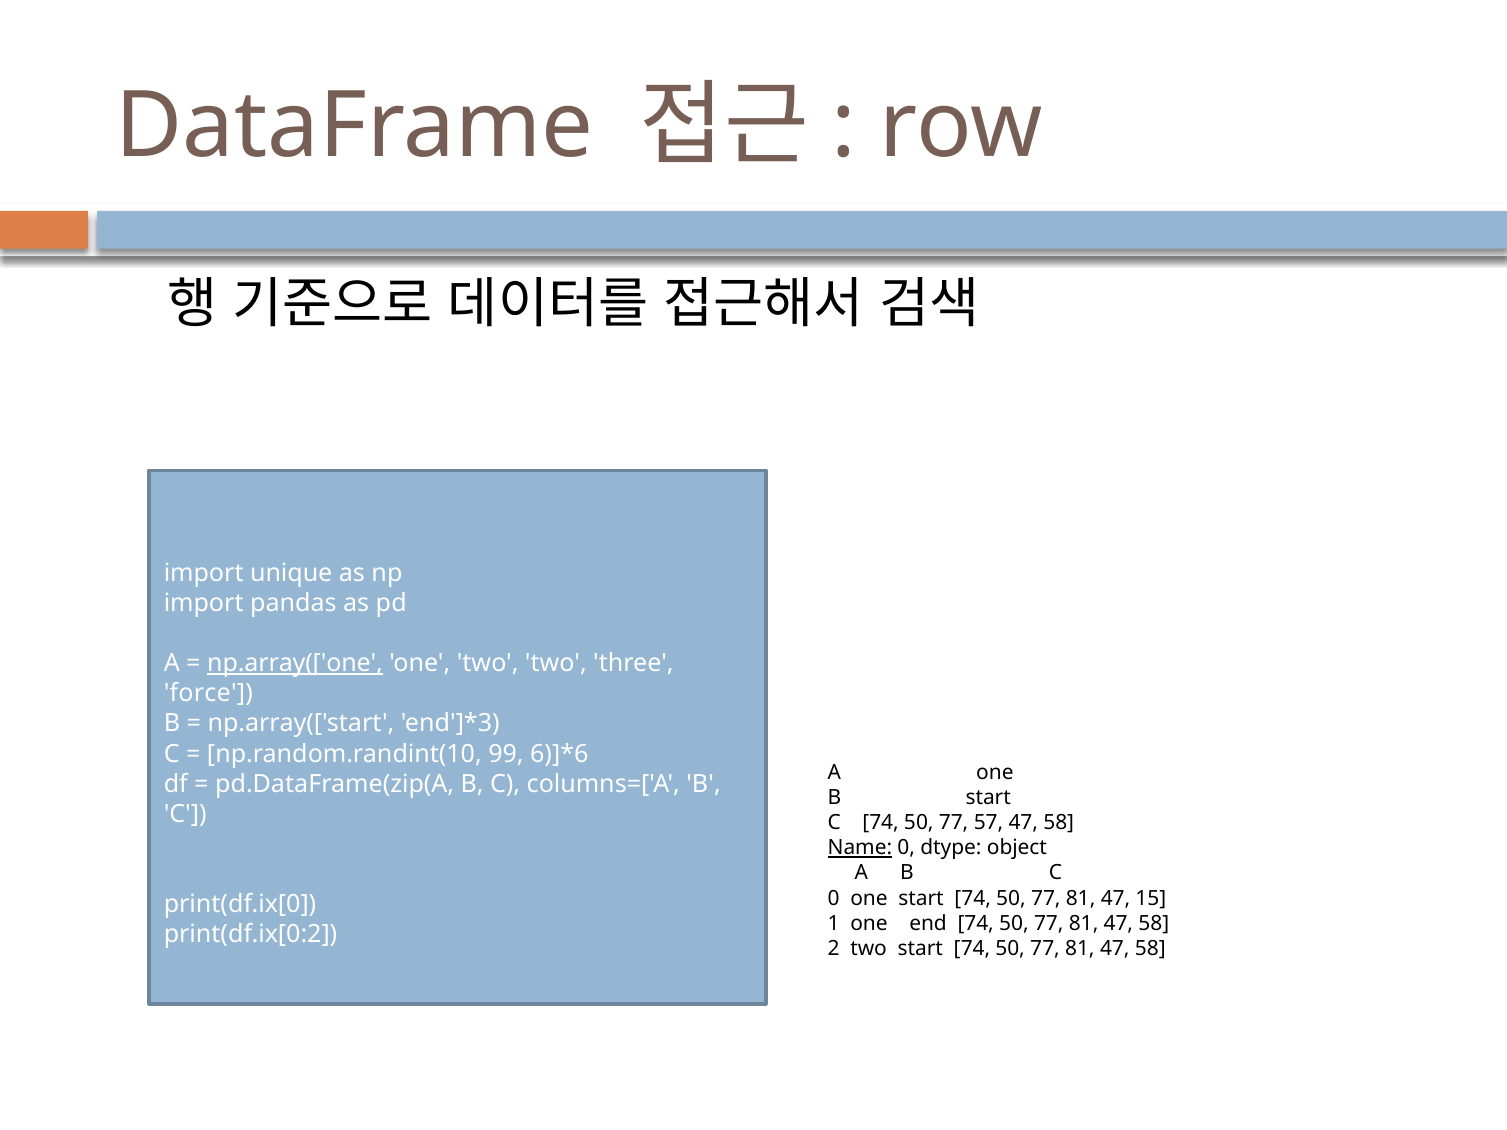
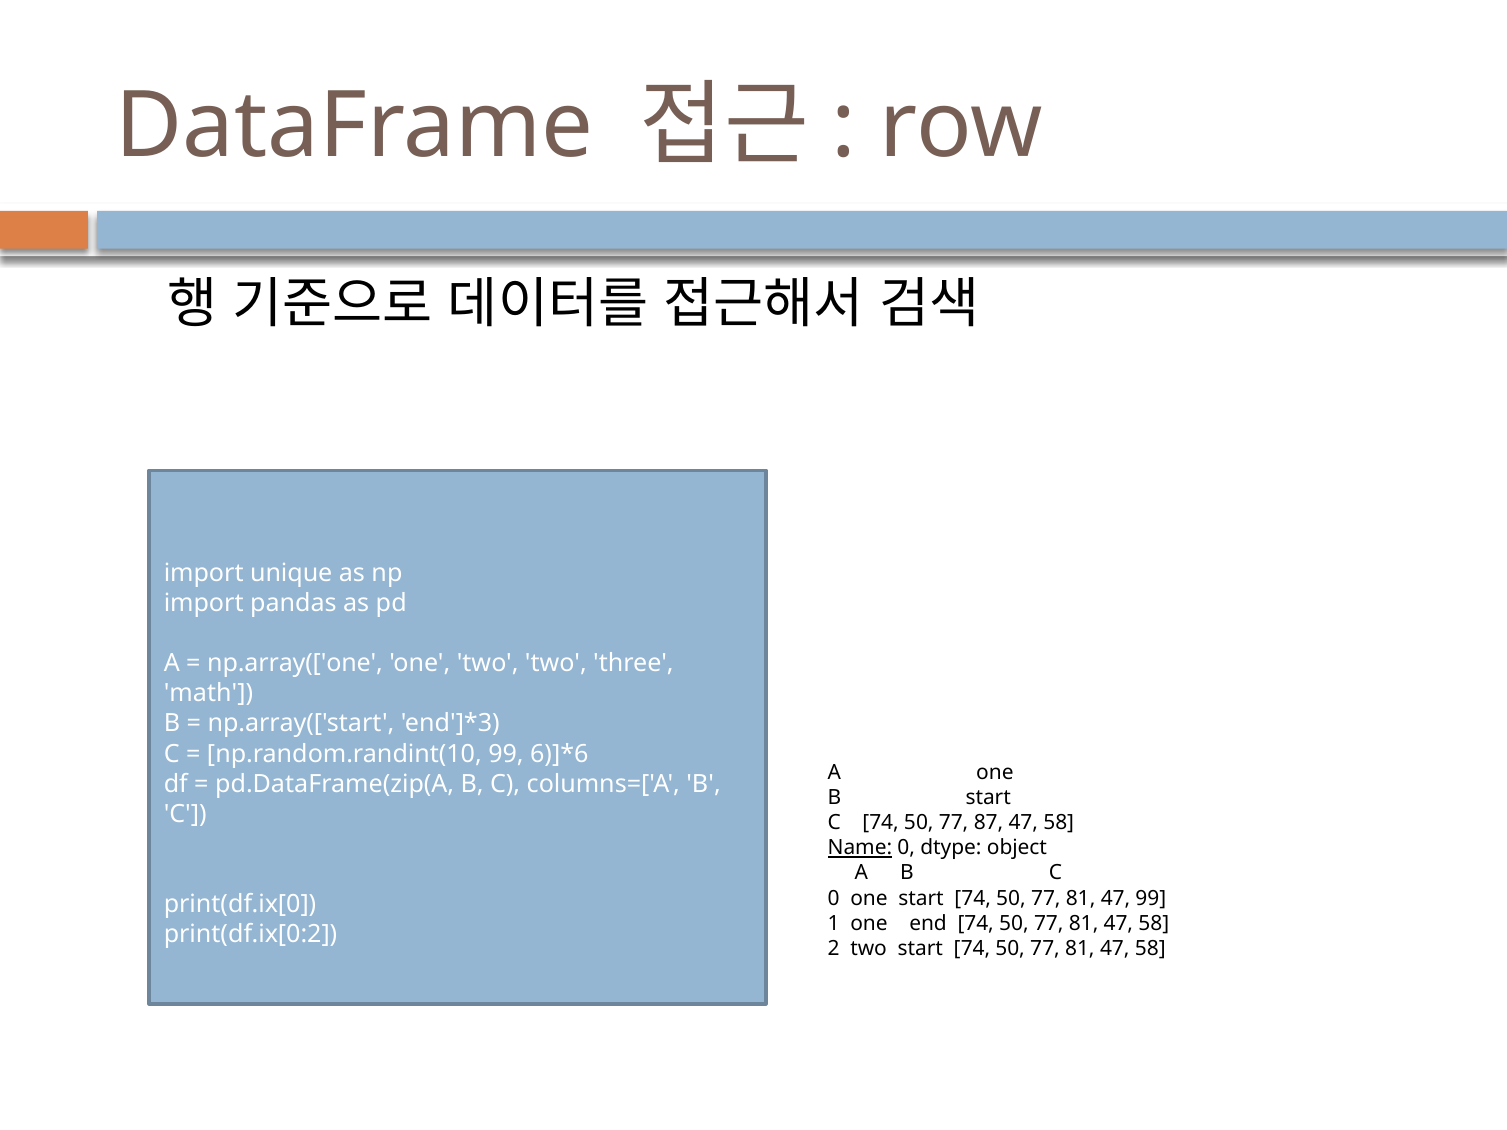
np.array(['one underline: present -> none
force: force -> math
57: 57 -> 87
47 15: 15 -> 99
